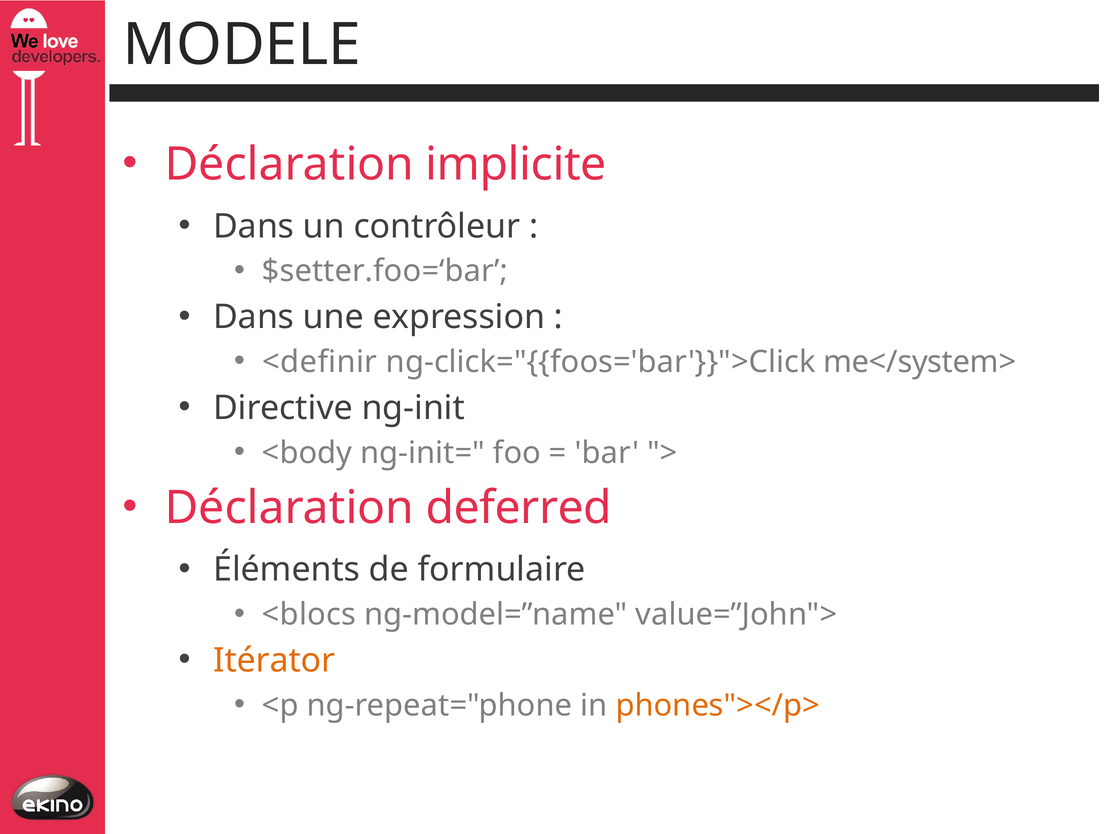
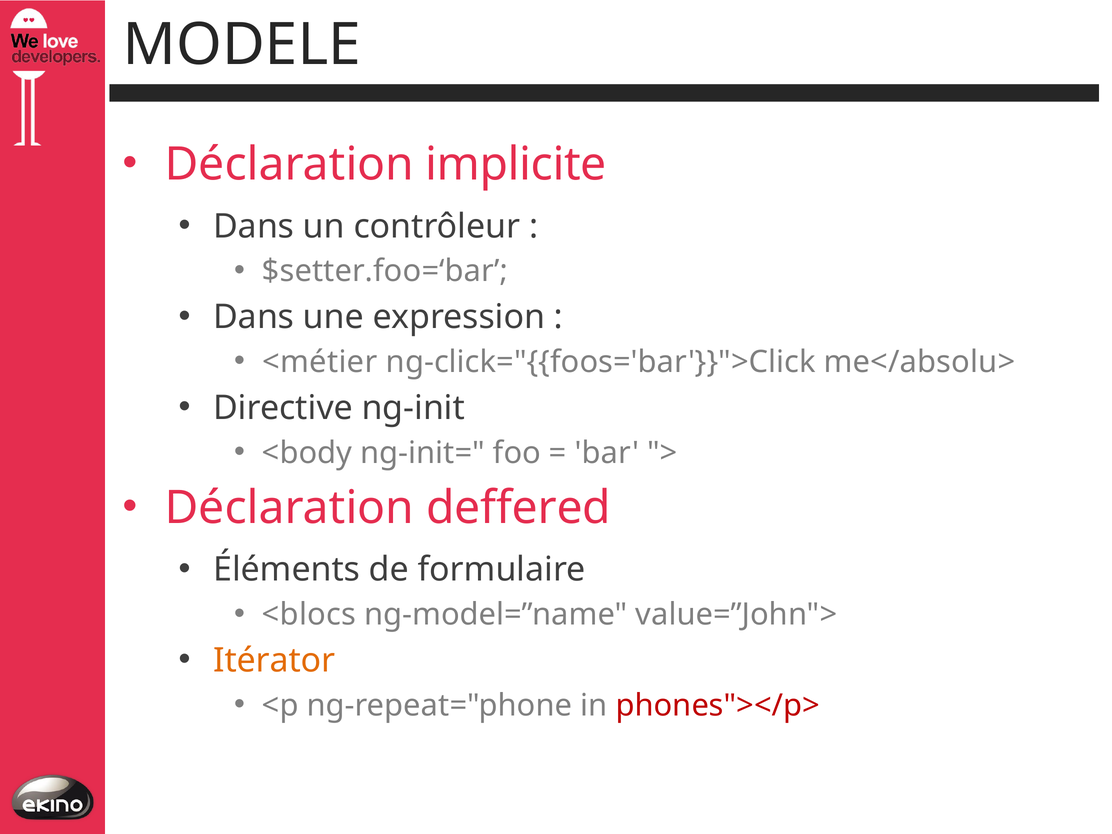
<definir: <definir -> <métier
me</system>: me</system> -> me</absolu>
deferred: deferred -> deffered
phones"></p> colour: orange -> red
